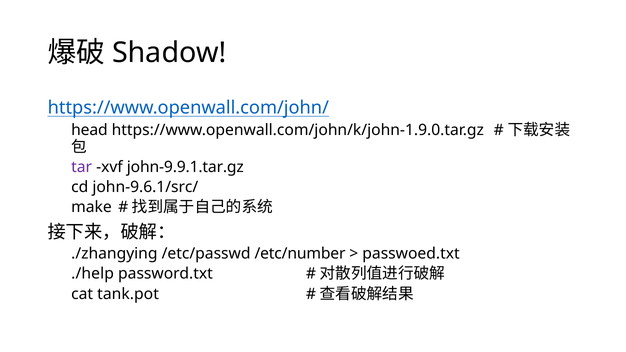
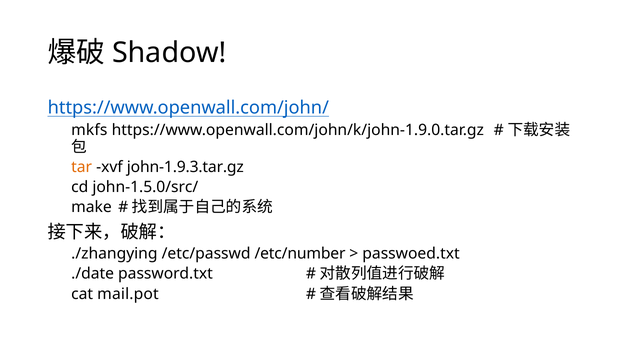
head: head -> mkfs
tar colour: purple -> orange
john-9.9.1.tar.gz: john-9.9.1.tar.gz -> john-1.9.3.tar.gz
john-9.6.1/src/: john-9.6.1/src/ -> john-1.5.0/src/
./help: ./help -> ./date
tank.pot: tank.pot -> mail.pot
